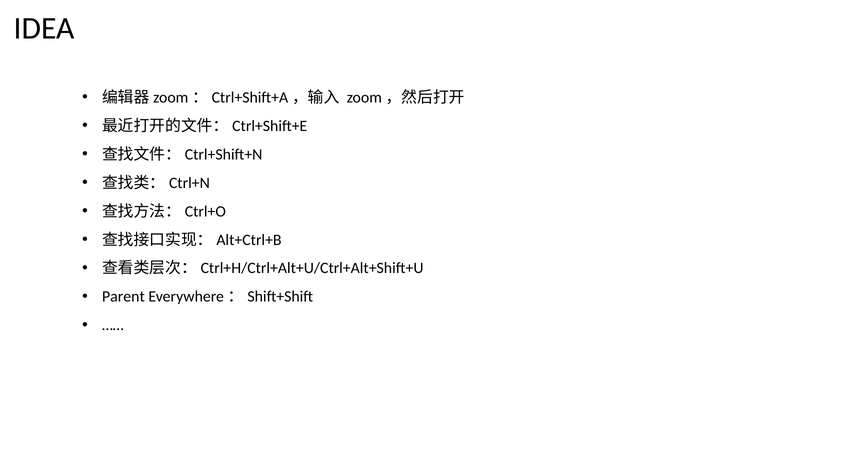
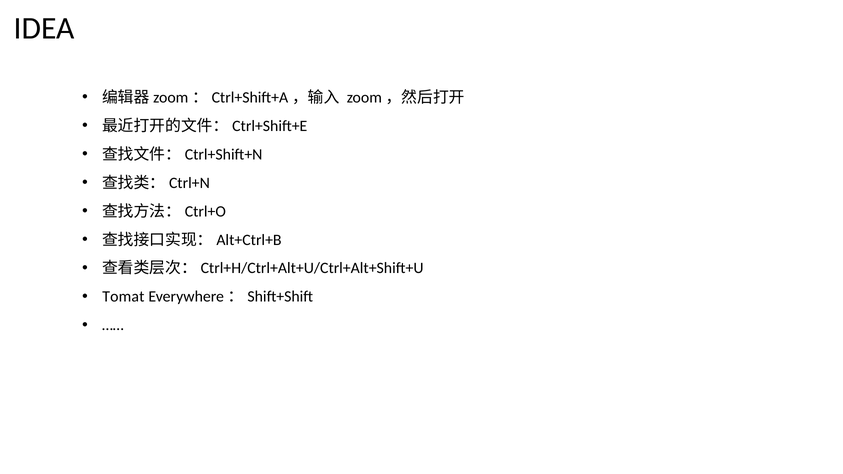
Parent: Parent -> Tomat
